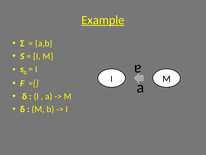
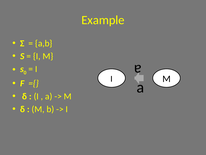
Example underline: present -> none
